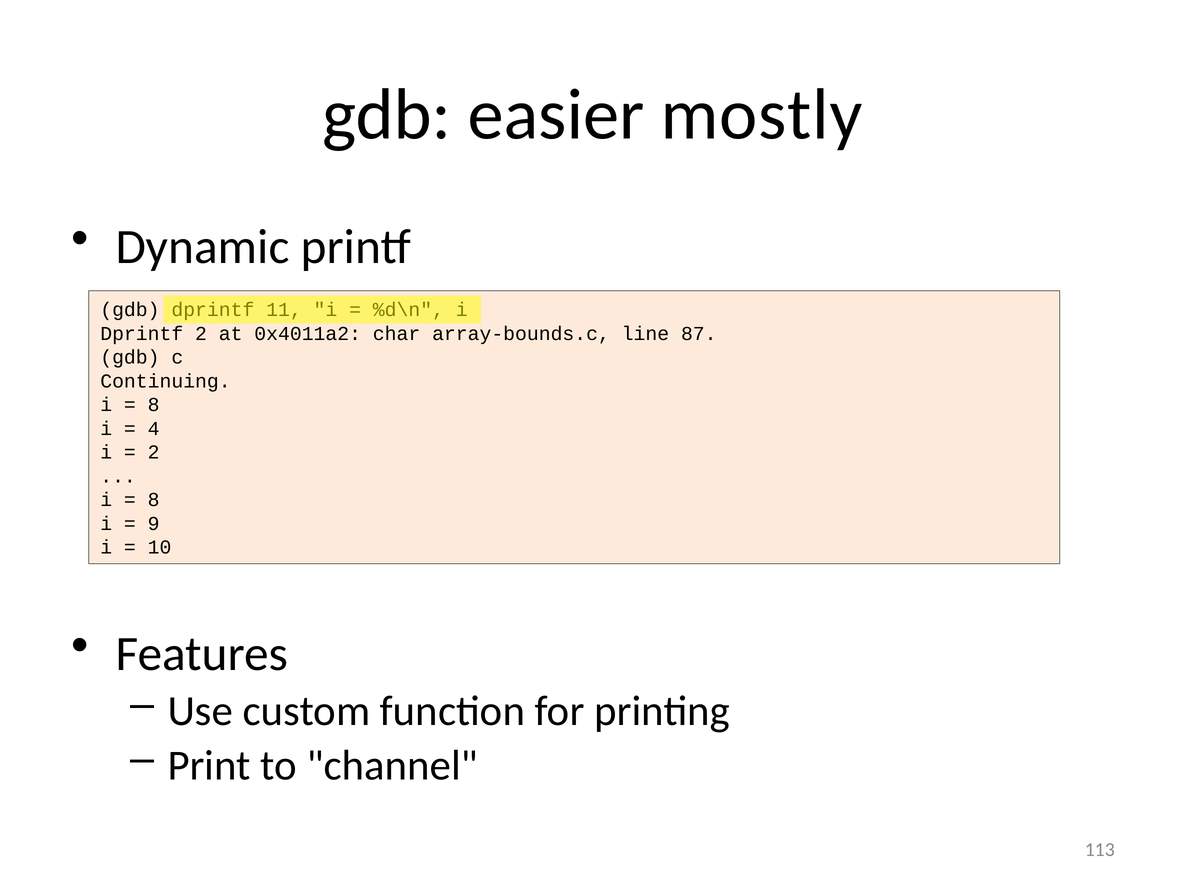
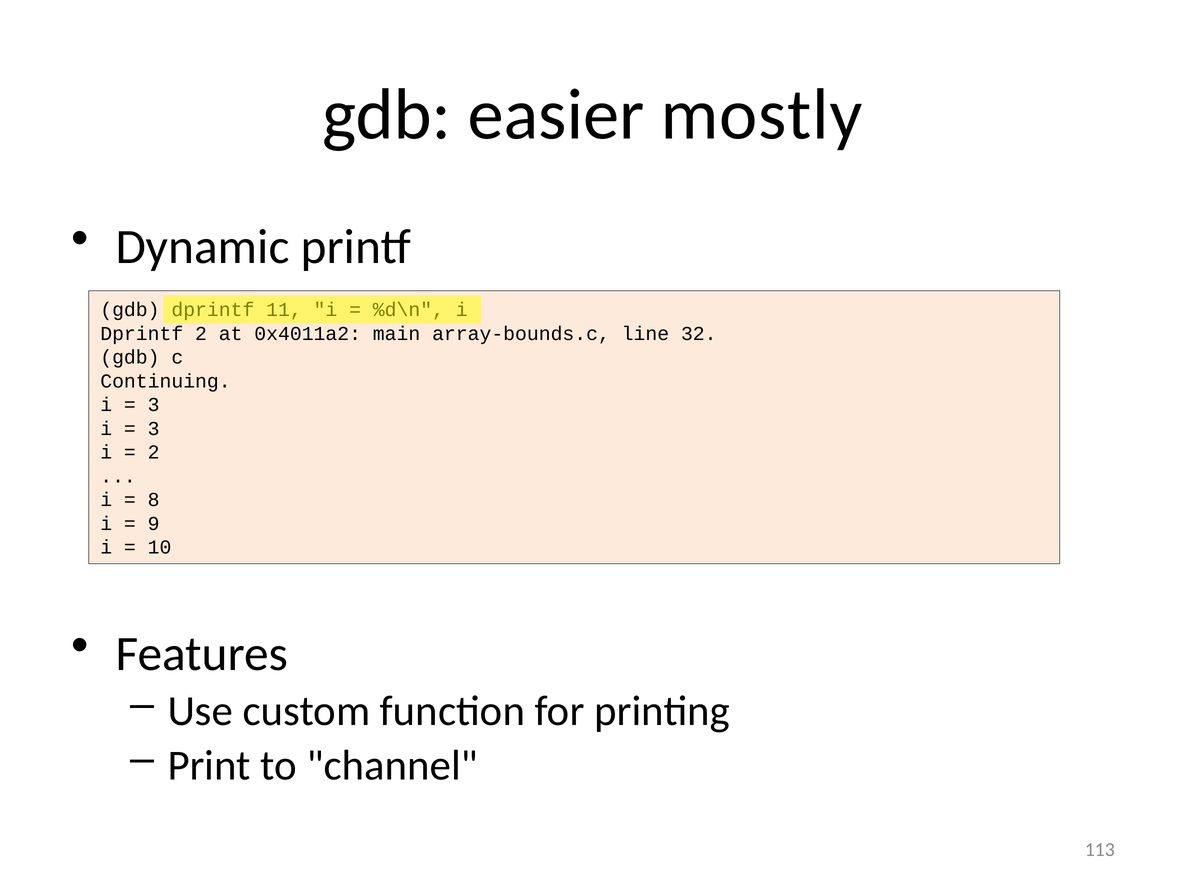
char: char -> main
87: 87 -> 32
8 at (154, 405): 8 -> 3
4 at (154, 428): 4 -> 3
